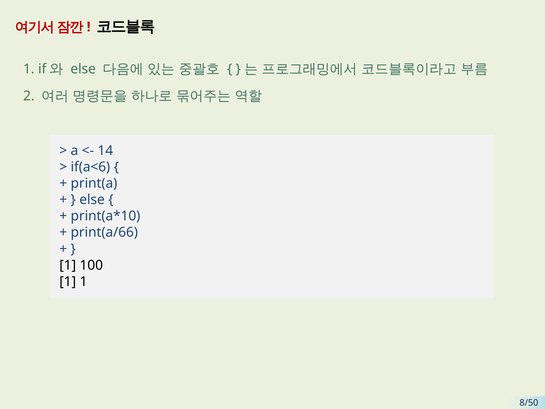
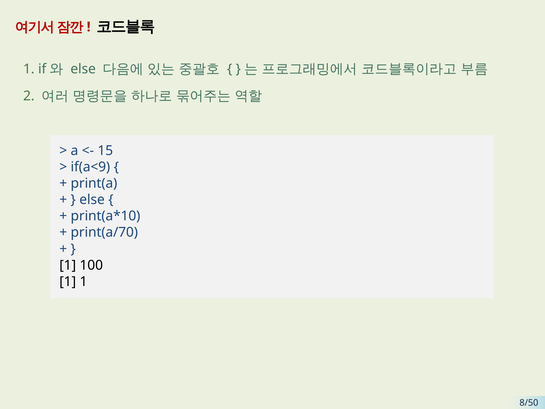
14: 14 -> 15
if(a<6: if(a<6 -> if(a<9
print(a/66: print(a/66 -> print(a/70
